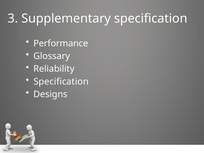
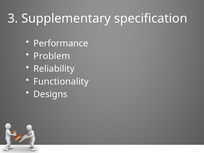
Glossary: Glossary -> Problem
Specification at (61, 82): Specification -> Functionality
